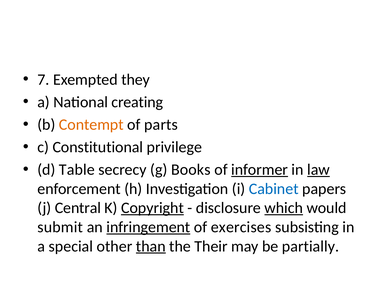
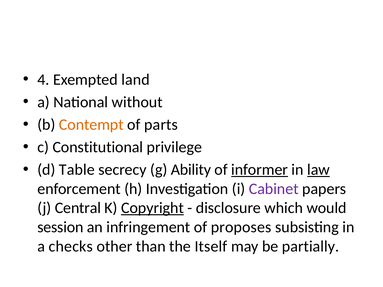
7: 7 -> 4
they: they -> land
creating: creating -> without
Books: Books -> Ability
Cabinet colour: blue -> purple
which underline: present -> none
submit: submit -> session
infringement underline: present -> none
exercises: exercises -> proposes
special: special -> checks
than underline: present -> none
Their: Their -> Itself
